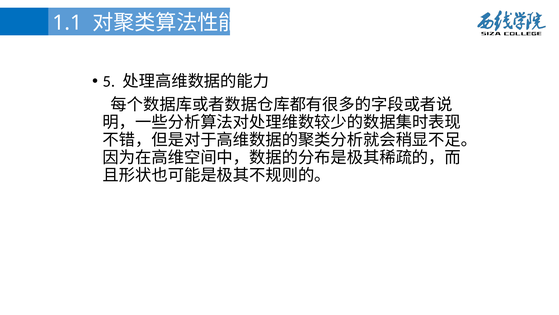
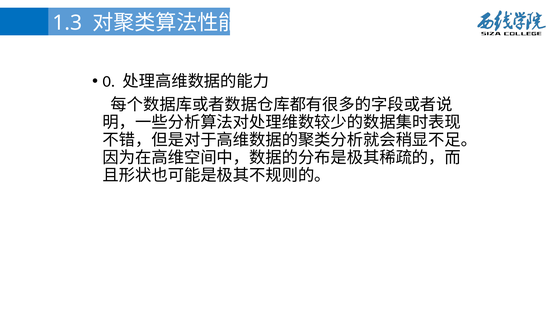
1.1: 1.1 -> 1.3
5: 5 -> 0
